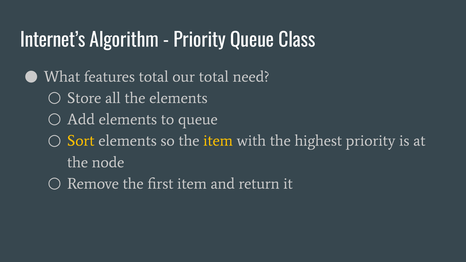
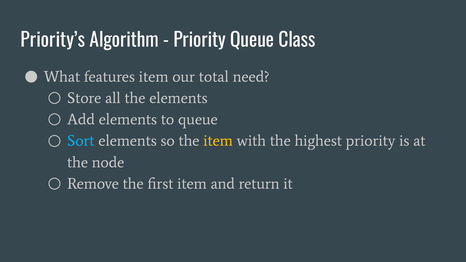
Internet’s: Internet’s -> Priority’s
features total: total -> item
Sort colour: yellow -> light blue
